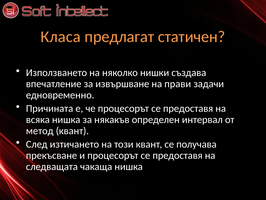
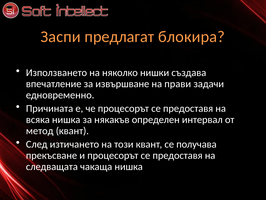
Класа: Класа -> Заспи
статичен: статичен -> блокира
